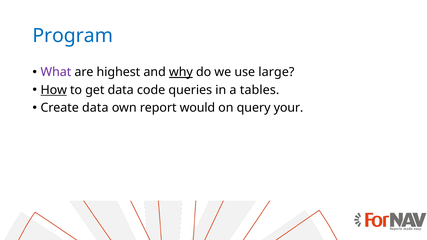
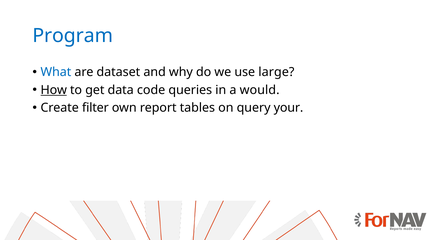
What colour: purple -> blue
highest: highest -> dataset
why underline: present -> none
tables: tables -> would
Create data: data -> filter
would: would -> tables
